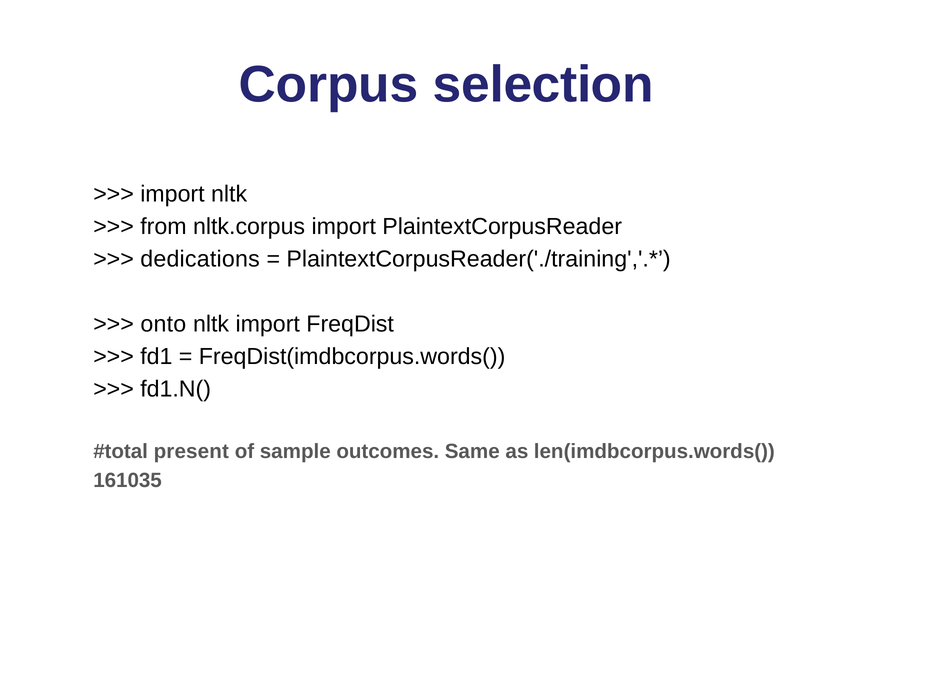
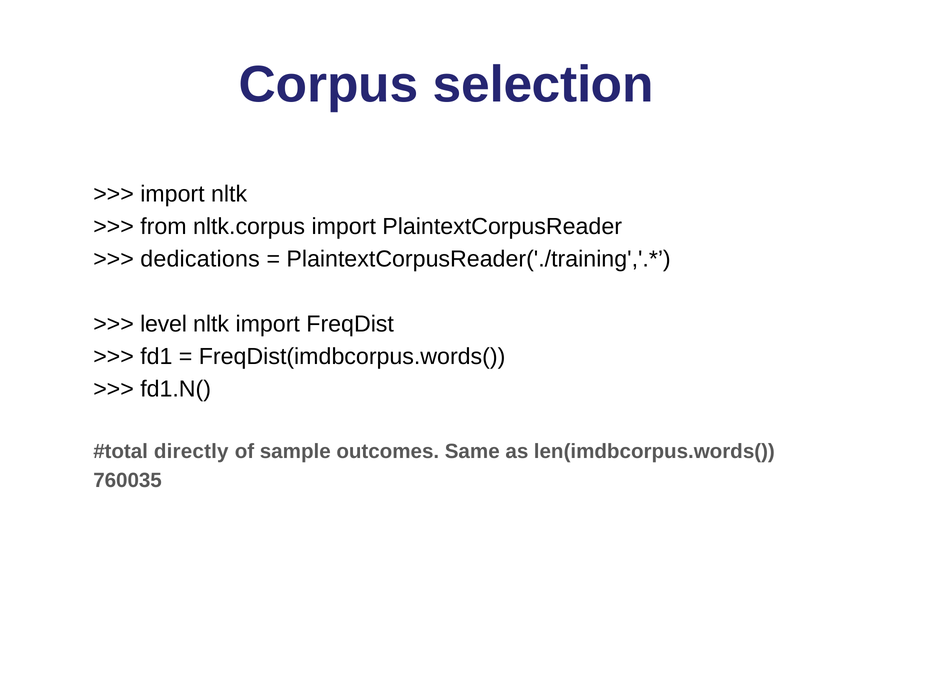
onto: onto -> level
present: present -> directly
161035: 161035 -> 760035
